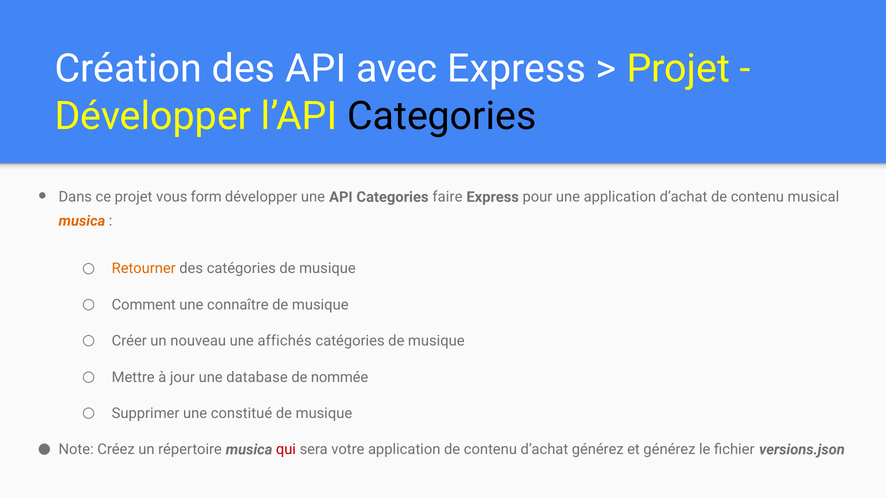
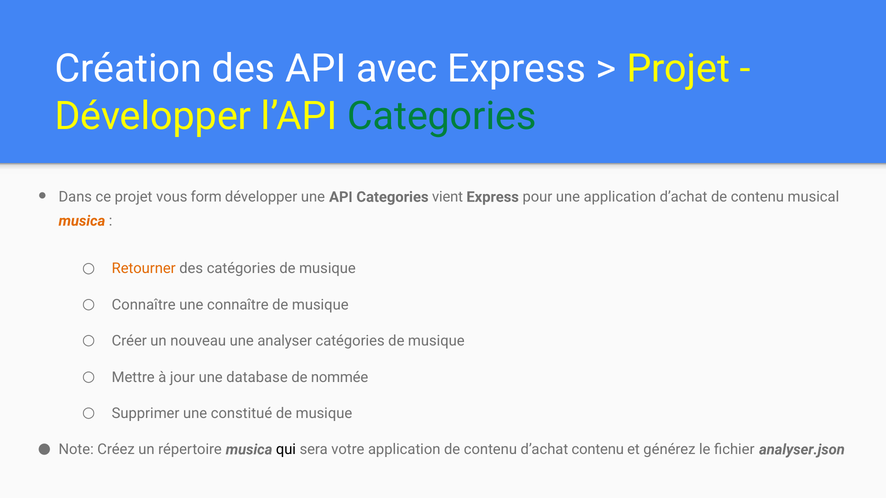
Categories at (442, 116) colour: black -> green
faire: faire -> vient
Comment at (144, 305): Comment -> Connaître
affichés: affichés -> analyser
qui colour: red -> black
d’achat générez: générez -> contenu
versions.json: versions.json -> analyser.json
